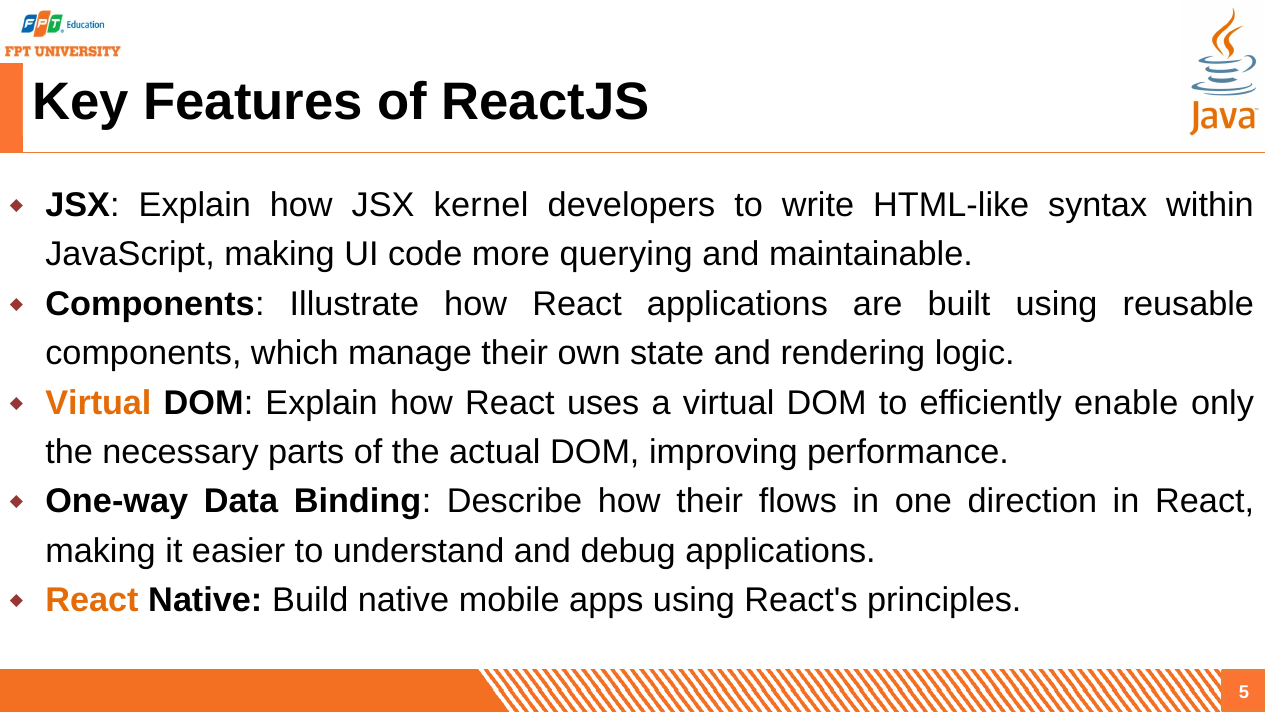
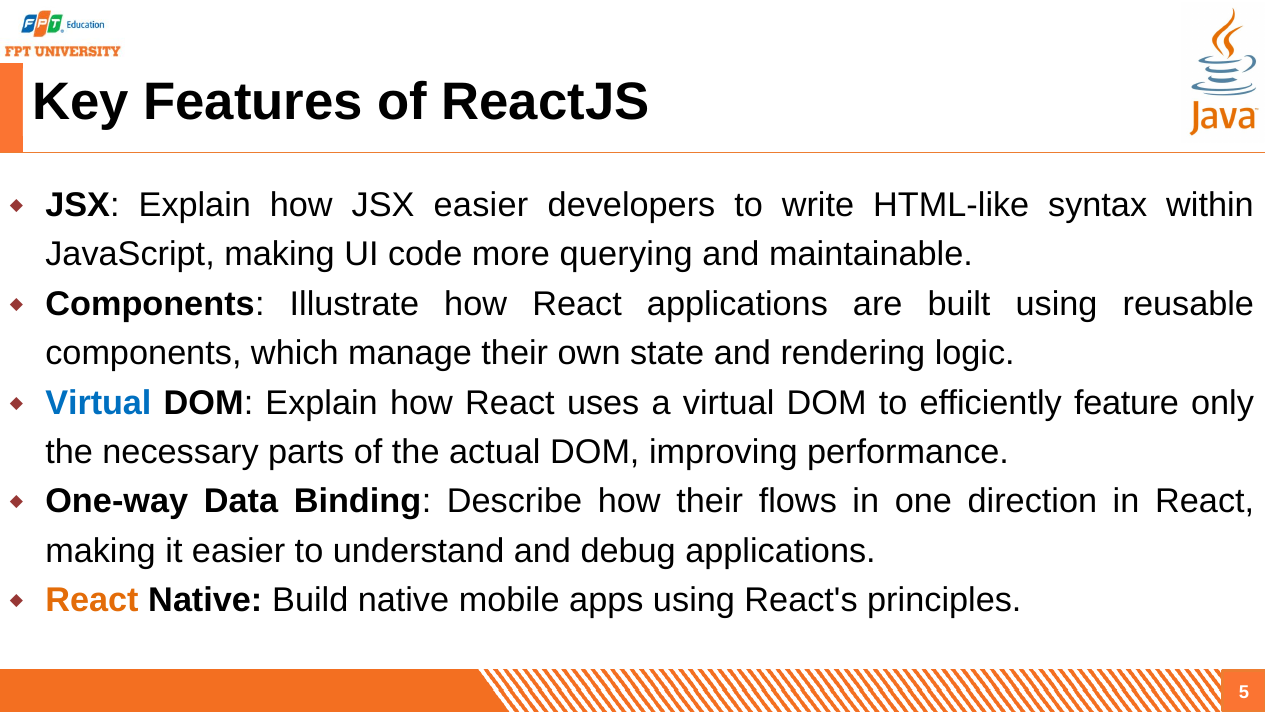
JSX kernel: kernel -> easier
Virtual at (98, 403) colour: orange -> blue
enable: enable -> feature
